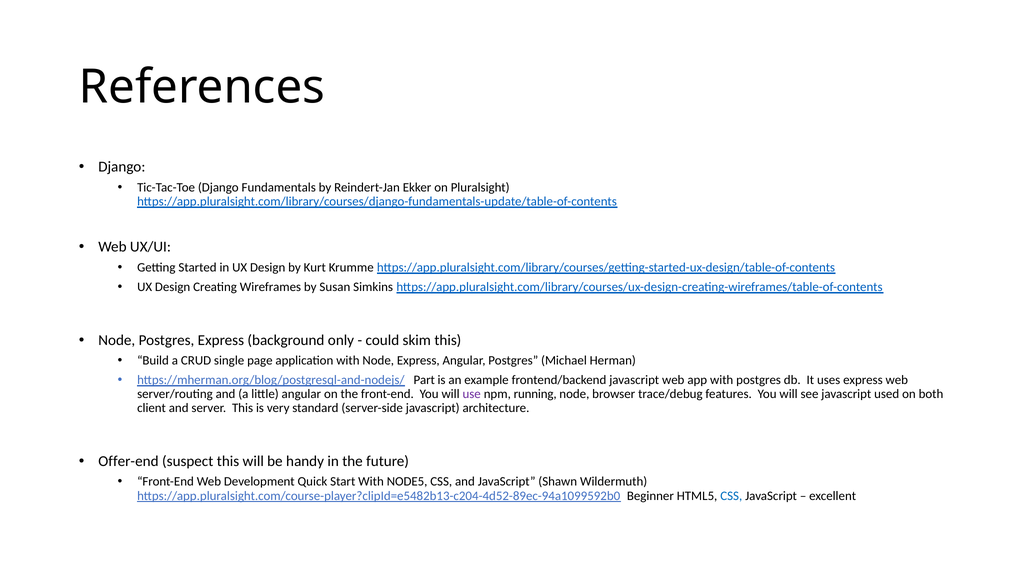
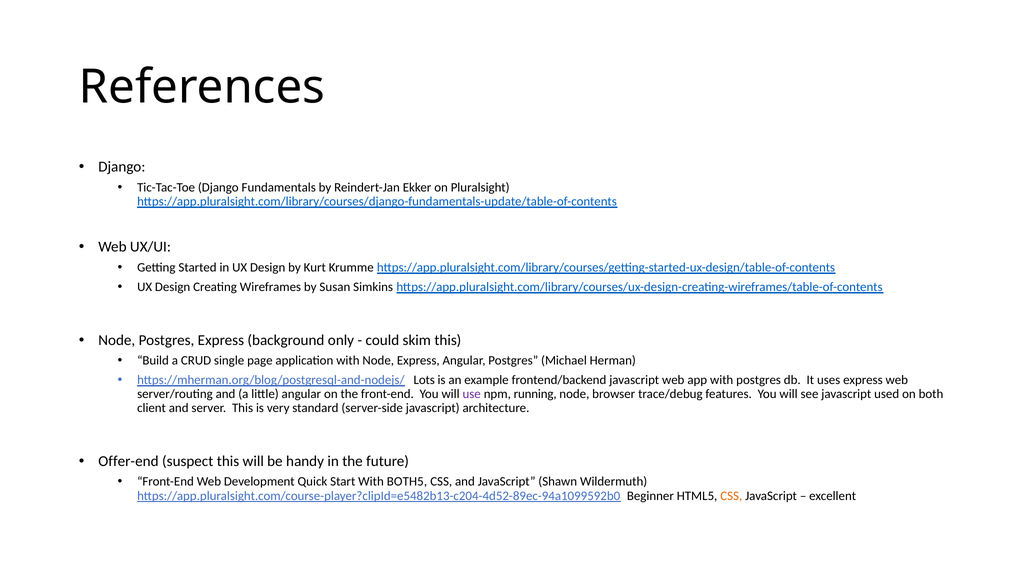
Part: Part -> Lots
NODE5: NODE5 -> BOTH5
CSS at (731, 496) colour: blue -> orange
